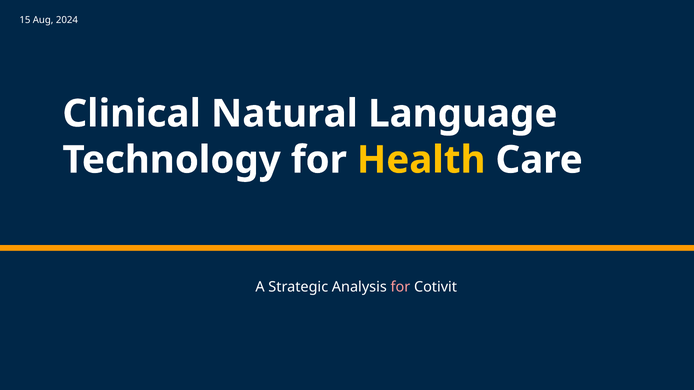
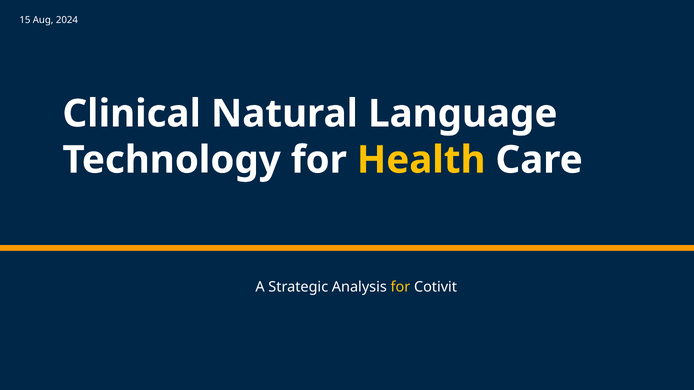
for at (400, 287) colour: pink -> yellow
